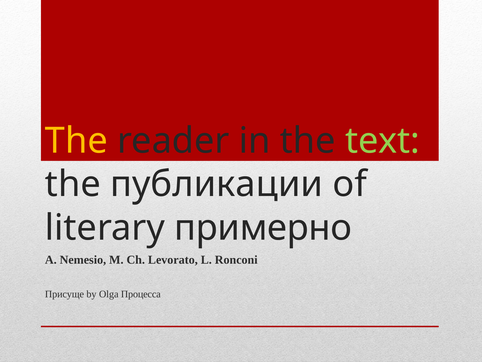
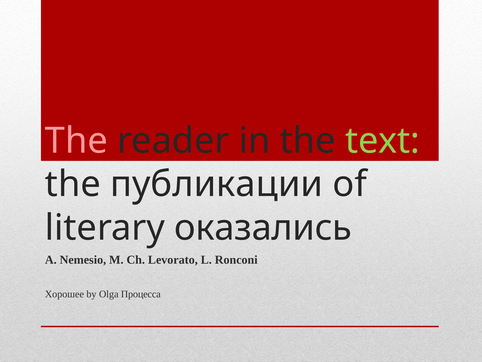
The at (76, 141) colour: yellow -> pink
примерно: примерно -> оказались
Присуще: Присуще -> Хорошее
